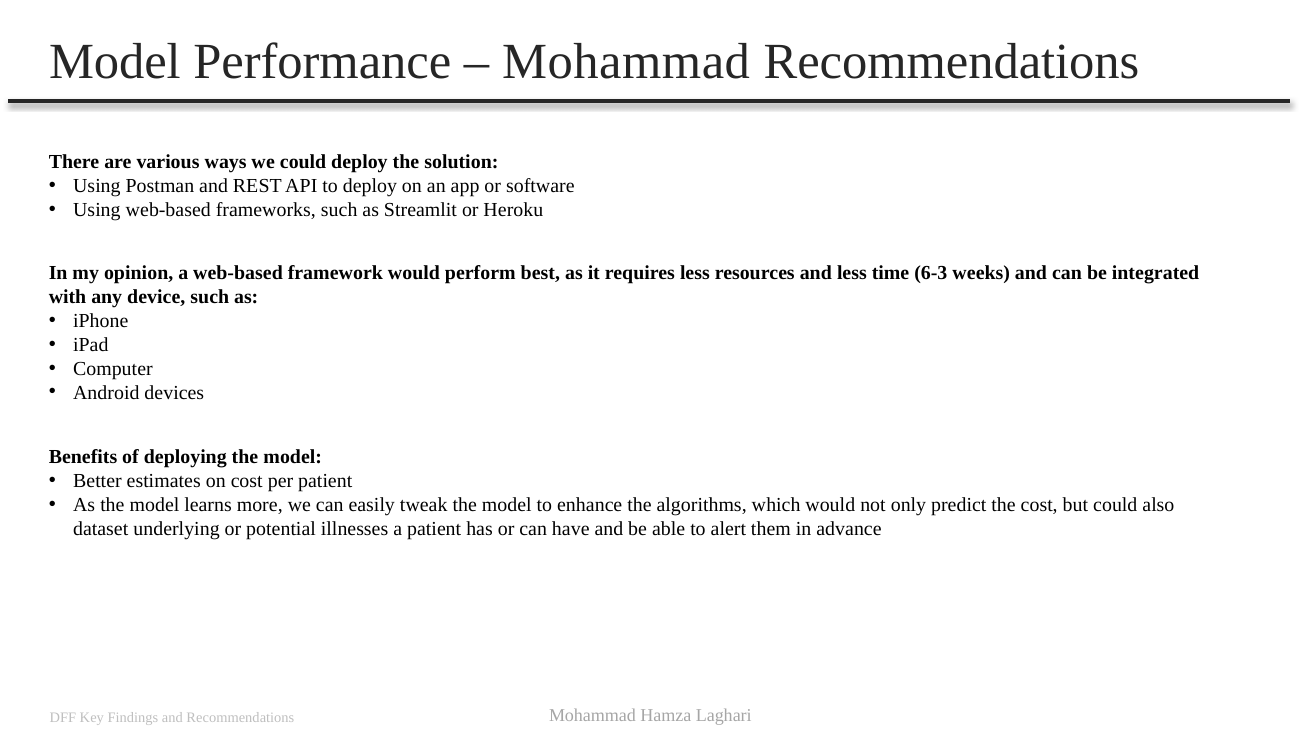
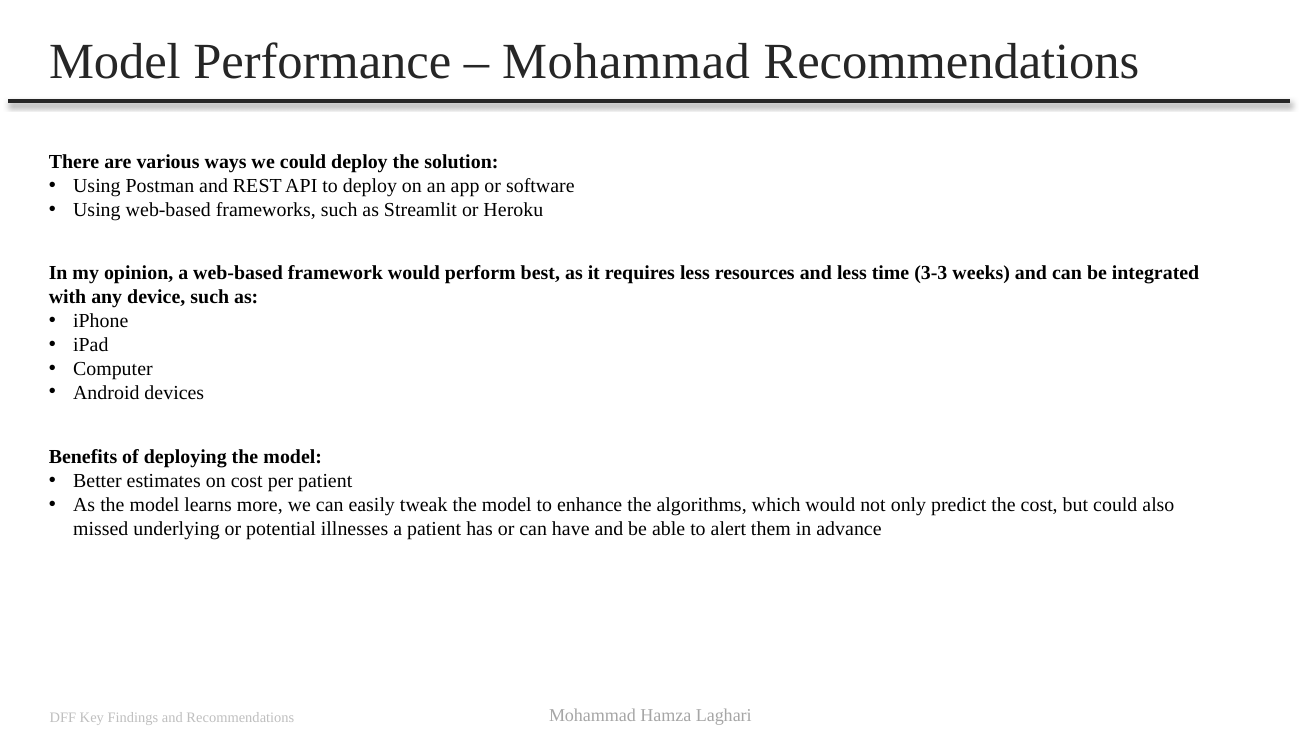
6-3: 6-3 -> 3-3
dataset: dataset -> missed
